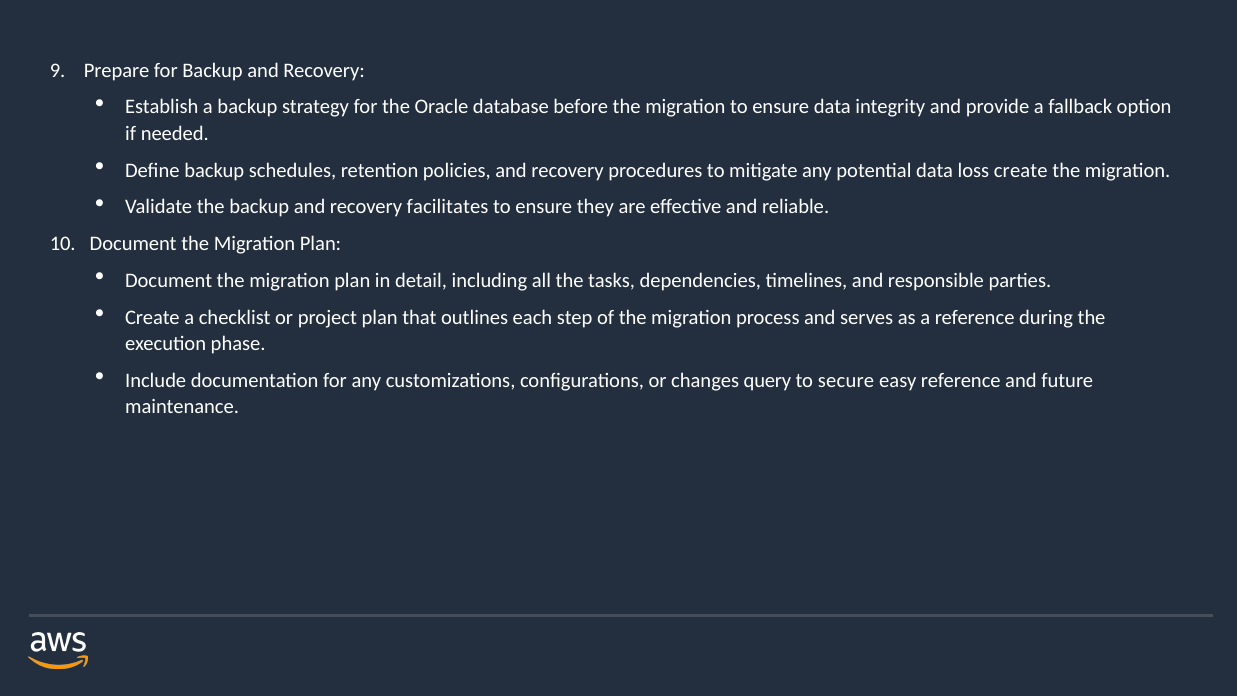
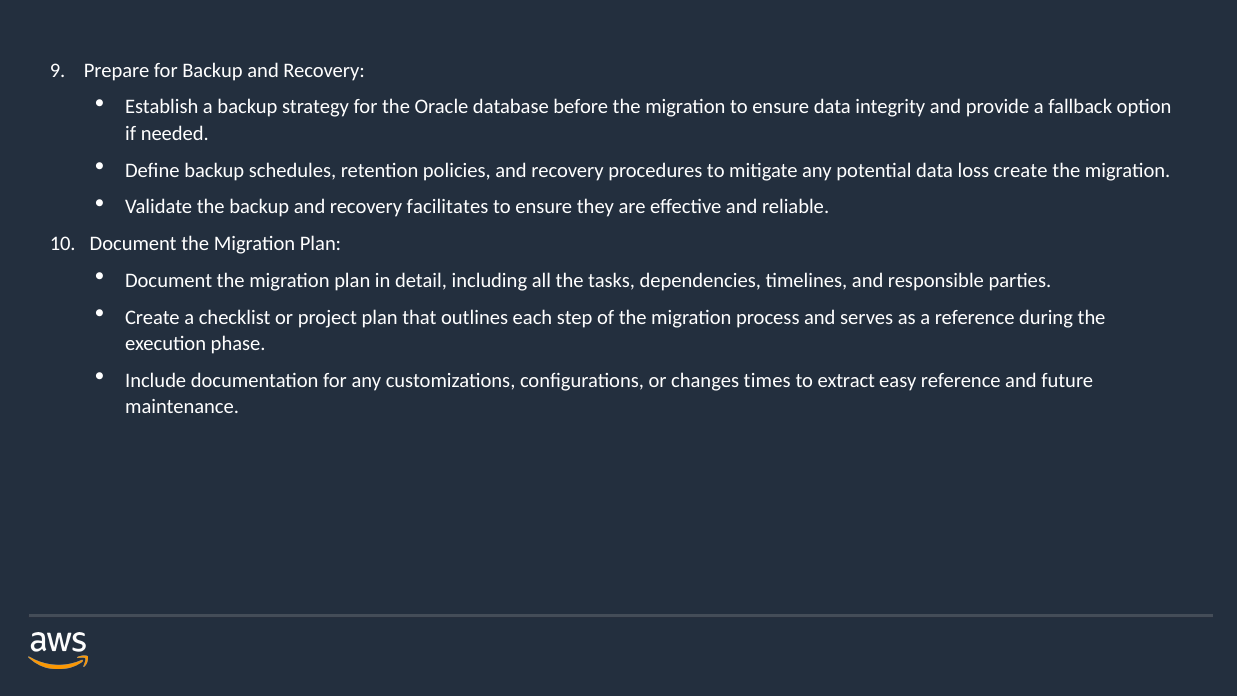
query: query -> times
secure: secure -> extract
